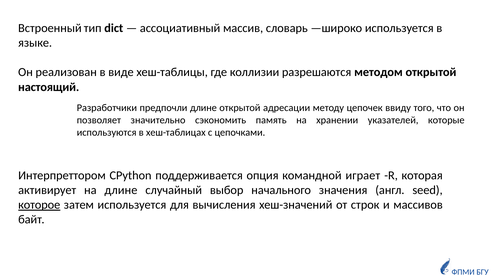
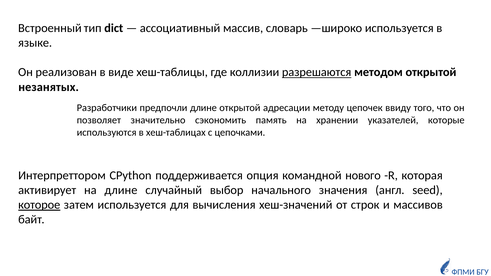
разрешаются underline: none -> present
настоящий: настоящий -> незанятых
играет: играет -> нового
